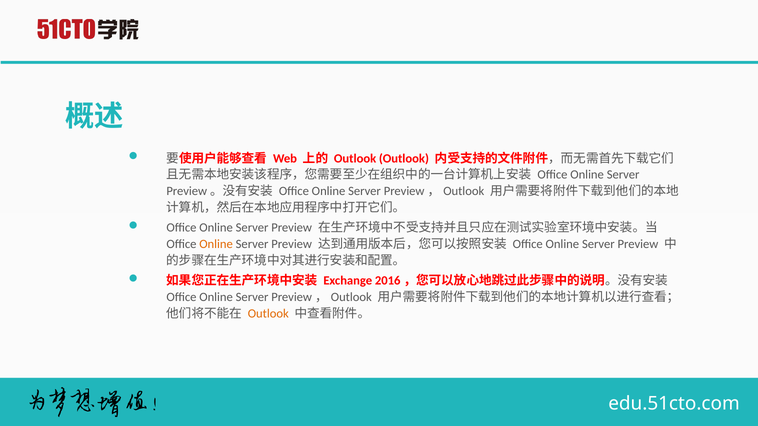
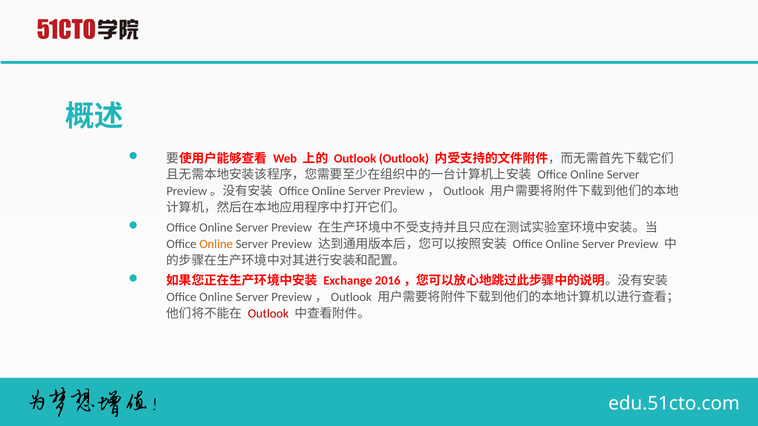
Outlook at (268, 314) colour: orange -> red
